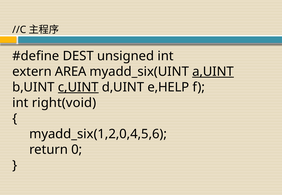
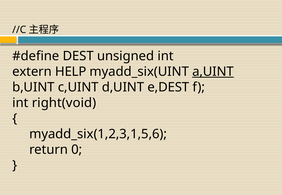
AREA: AREA -> HELP
c,UINT underline: present -> none
e,HELP: e,HELP -> e,DEST
myadd_six(1,2,0,4,5,6: myadd_six(1,2,0,4,5,6 -> myadd_six(1,2,3,1,5,6
